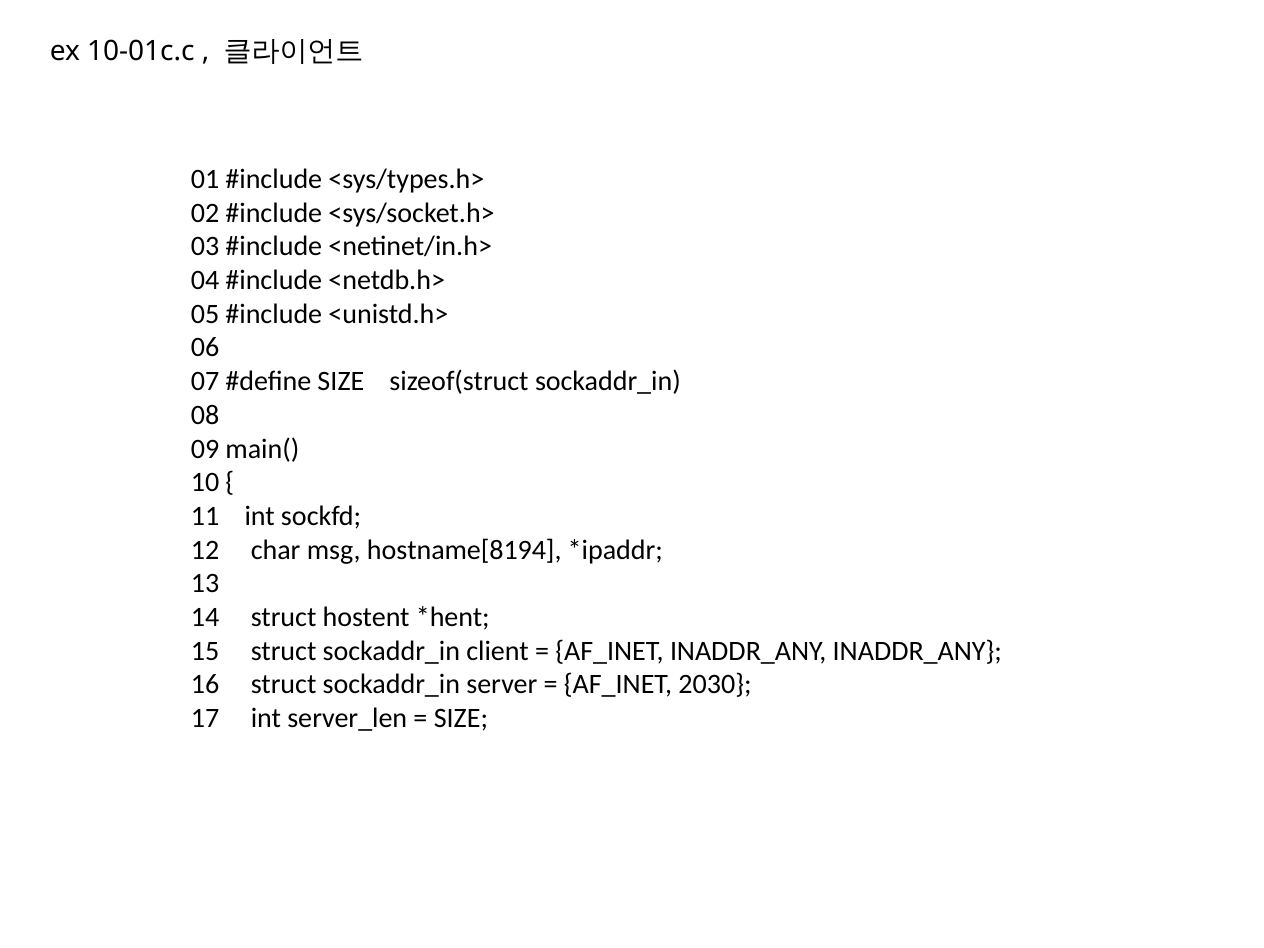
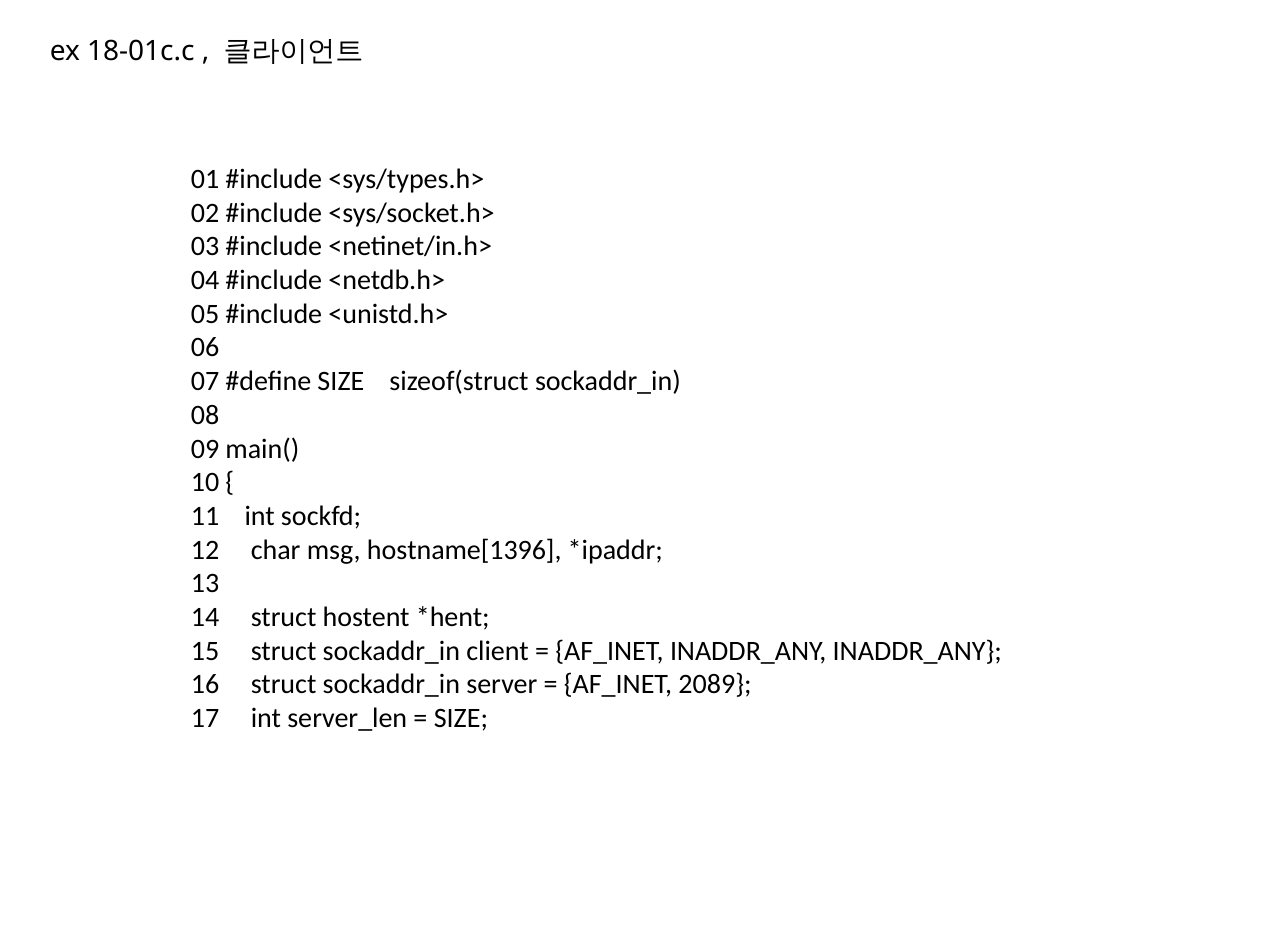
10-01c.c: 10-01c.c -> 18-01c.c
hostname[8194: hostname[8194 -> hostname[1396
2030: 2030 -> 2089
